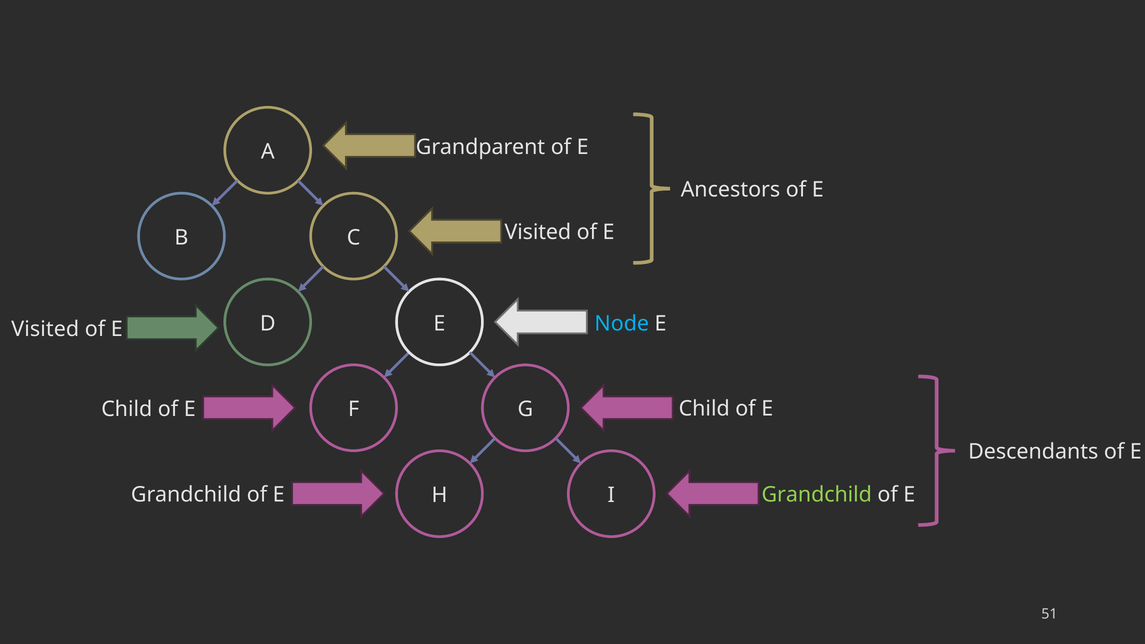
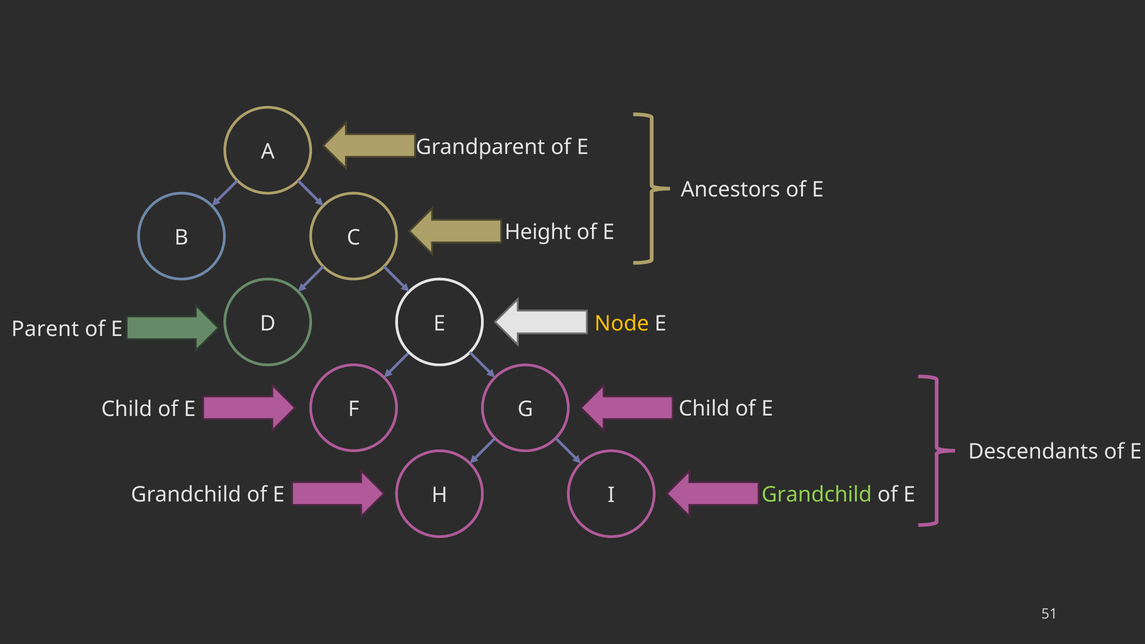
Visited at (538, 232): Visited -> Height
Node colour: light blue -> yellow
Visited at (45, 329): Visited -> Parent
